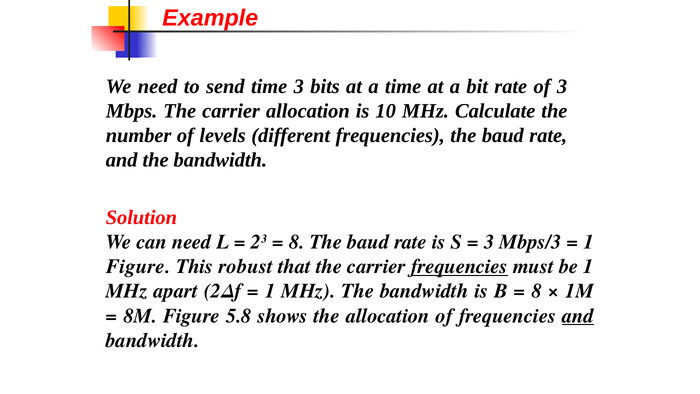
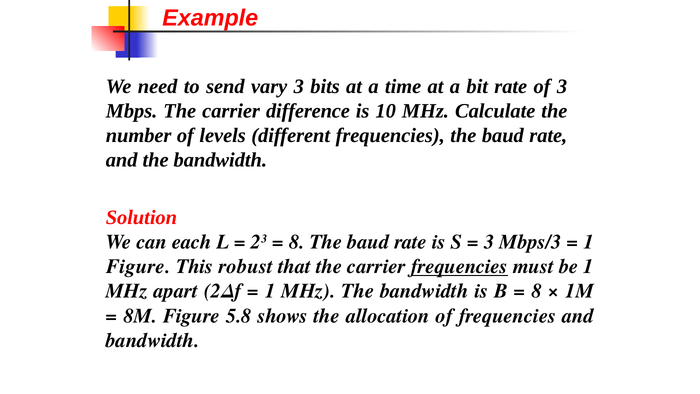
send time: time -> vary
carrier allocation: allocation -> difference
can need: need -> each
and at (578, 316) underline: present -> none
